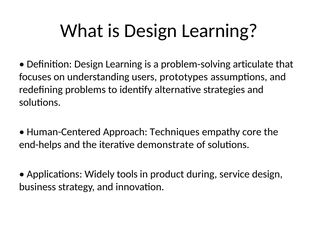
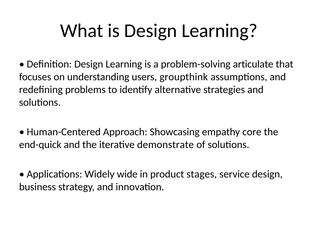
prototypes: prototypes -> groupthink
Techniques: Techniques -> Showcasing
end-helps: end-helps -> end-quick
tools: tools -> wide
during: during -> stages
